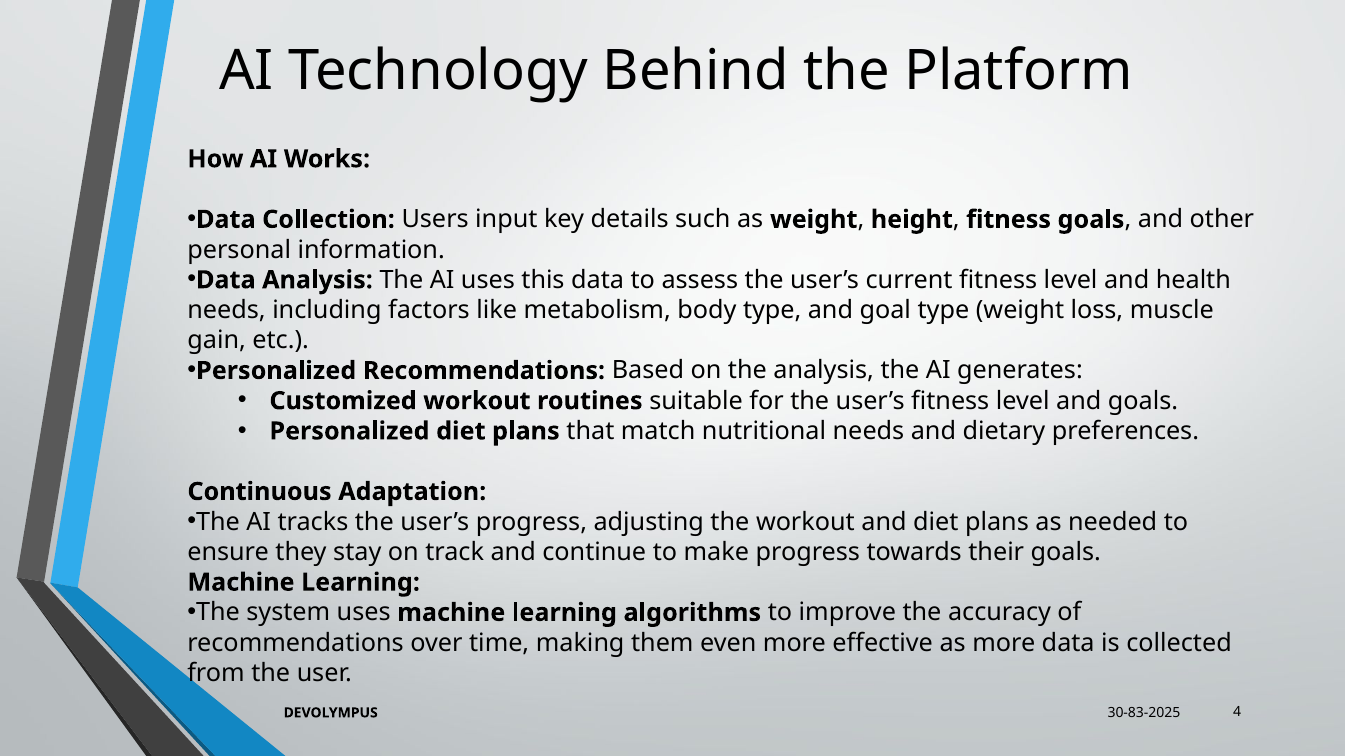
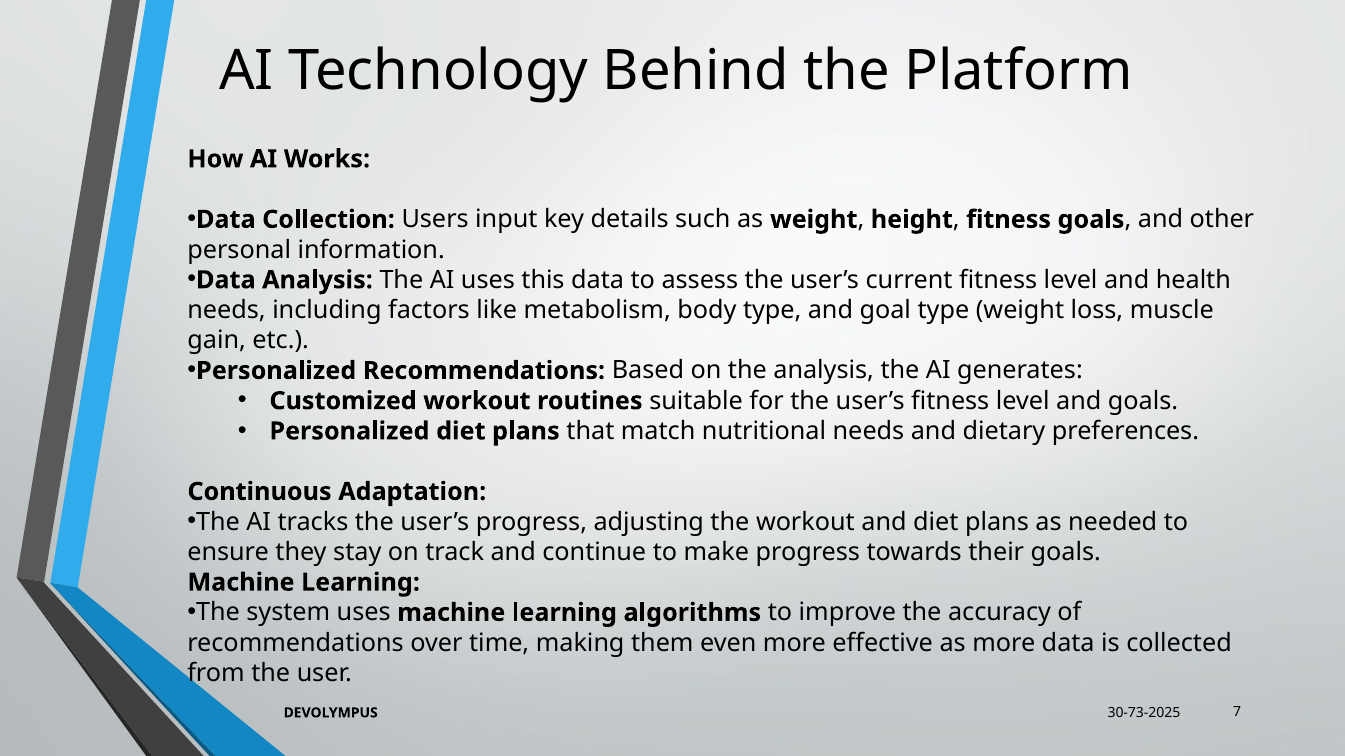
30-83-2025: 30-83-2025 -> 30-73-2025
4: 4 -> 7
